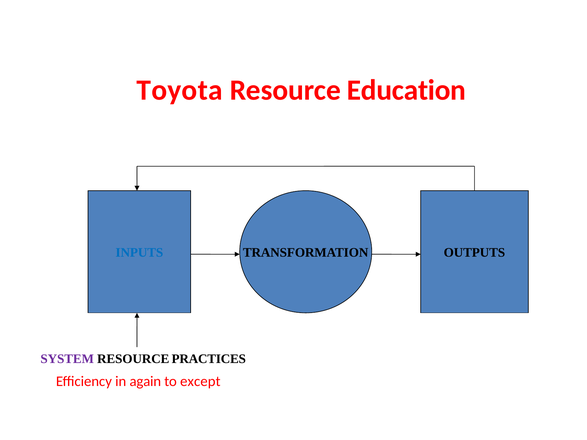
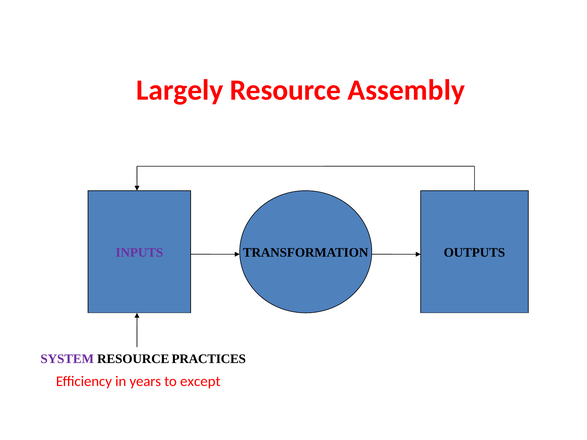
Toyota: Toyota -> Largely
Education: Education -> Assembly
INPUTS colour: blue -> purple
again: again -> years
